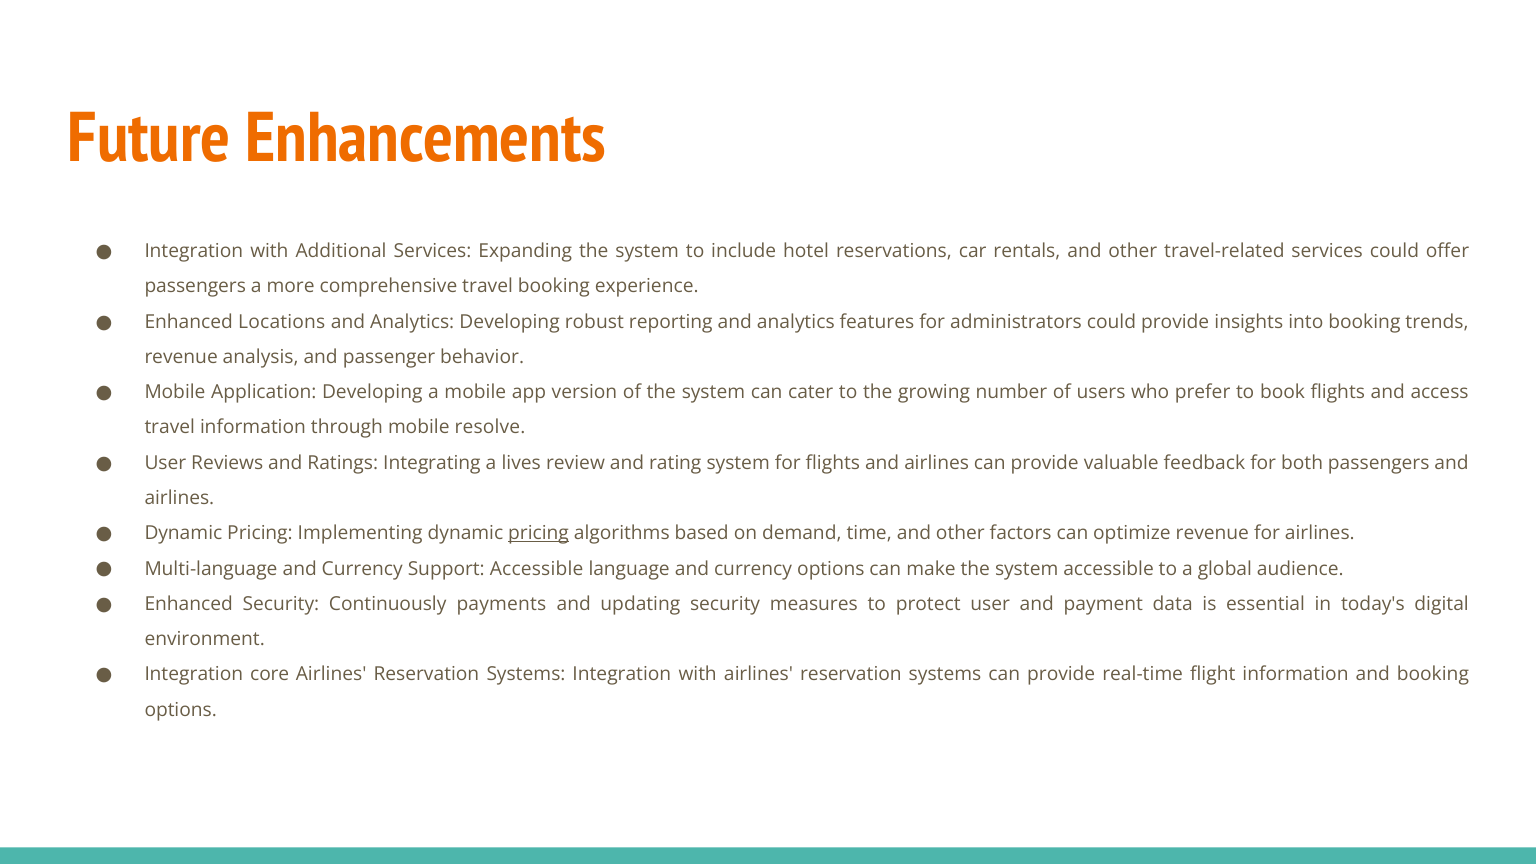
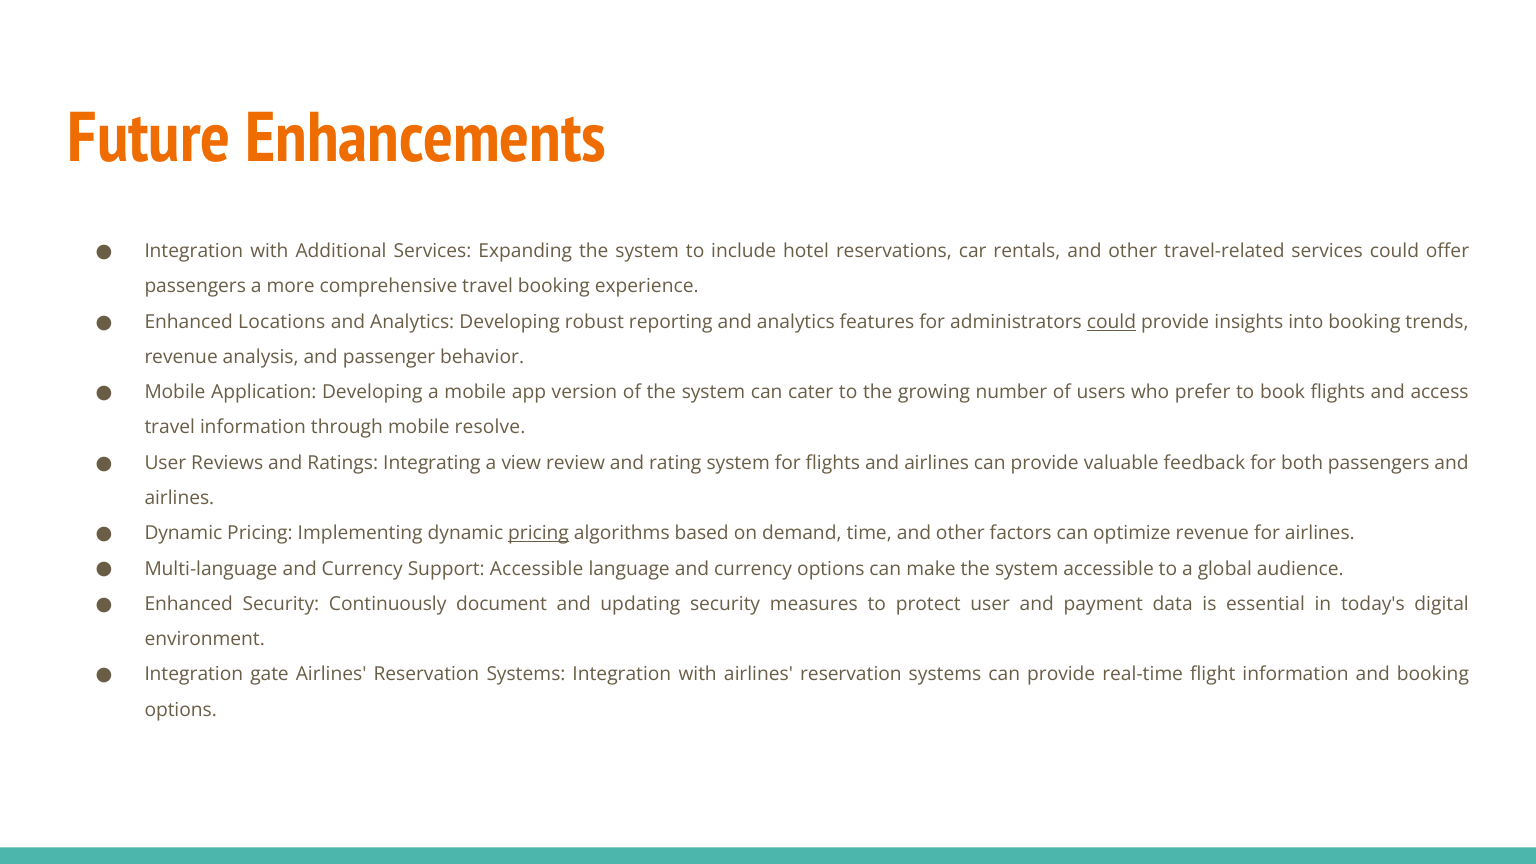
could at (1111, 322) underline: none -> present
lives: lives -> view
payments: payments -> document
core: core -> gate
